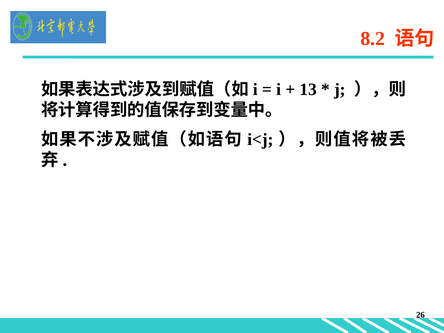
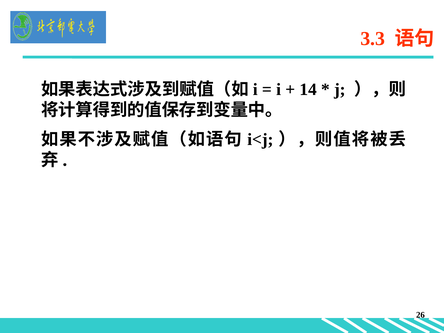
8.2: 8.2 -> 3.3
13: 13 -> 14
